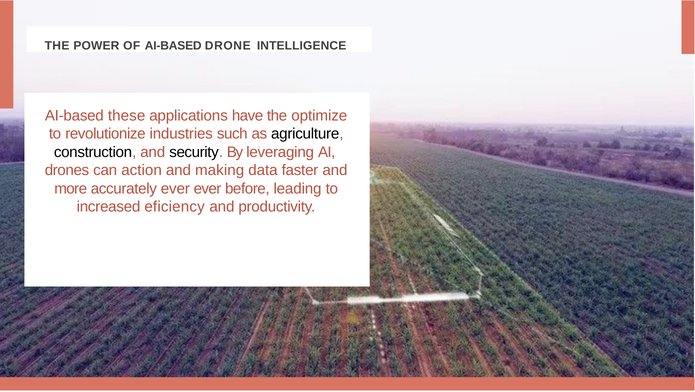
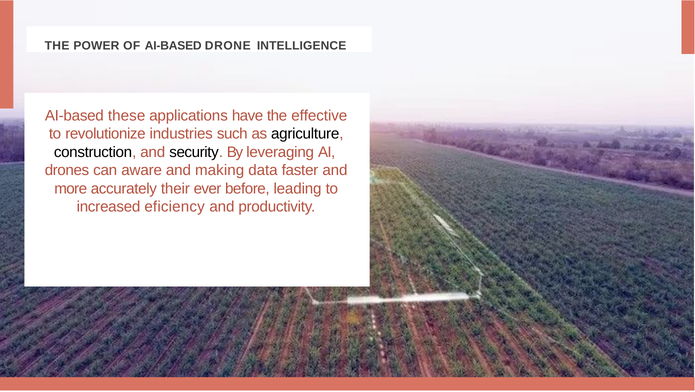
optimize: optimize -> effective
action: action -> aware
accurately ever: ever -> their
